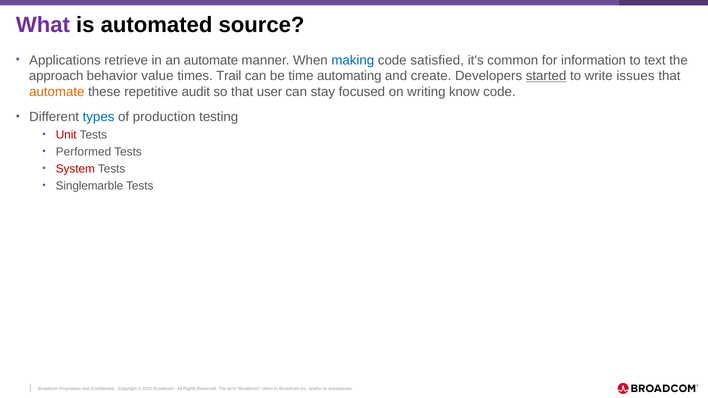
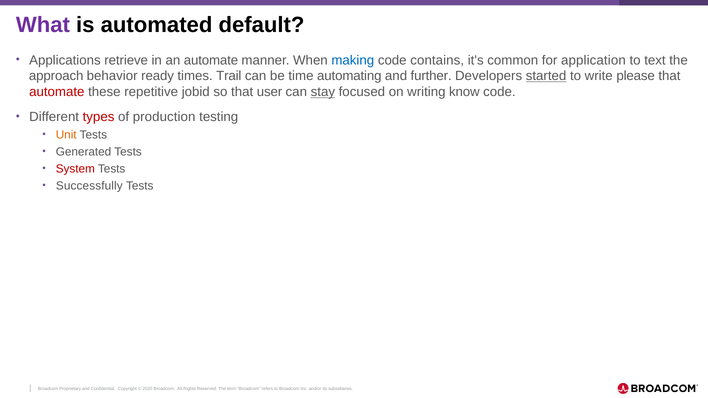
source: source -> default
satisfied: satisfied -> contains
information: information -> application
value: value -> ready
create: create -> further
issues: issues -> please
automate at (57, 92) colour: orange -> red
audit: audit -> jobid
stay underline: none -> present
types colour: blue -> red
Unit colour: red -> orange
Performed: Performed -> Generated
Singlemarble: Singlemarble -> Successfully
